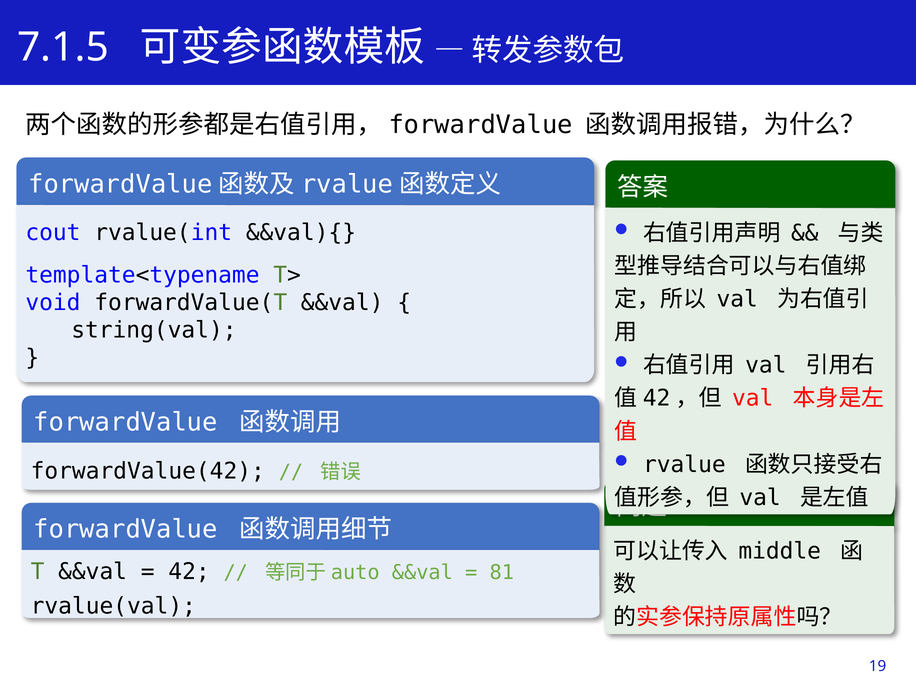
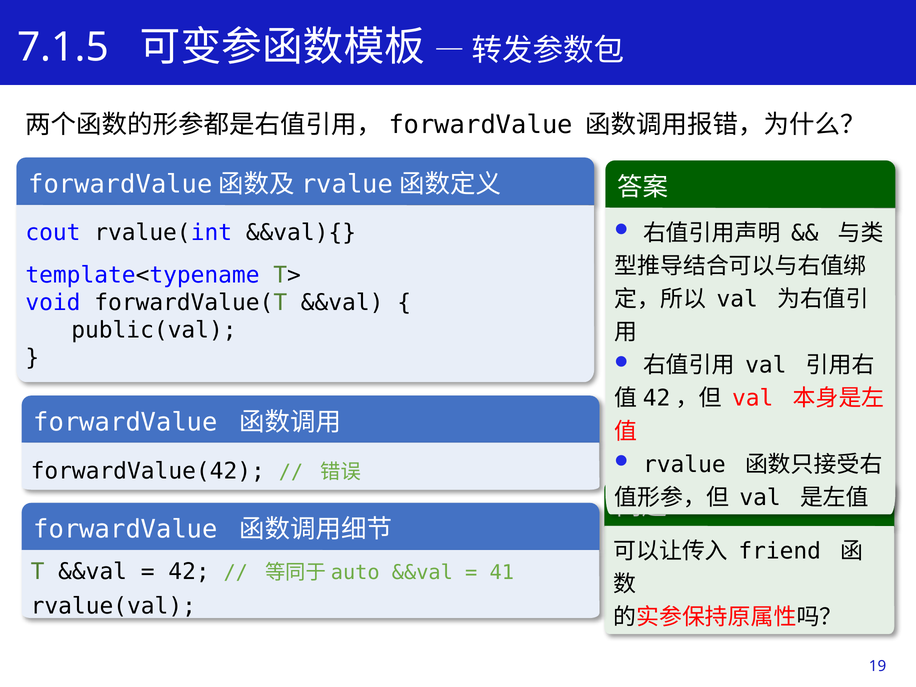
string(val: string(val -> public(val
middle: middle -> friend
81: 81 -> 41
